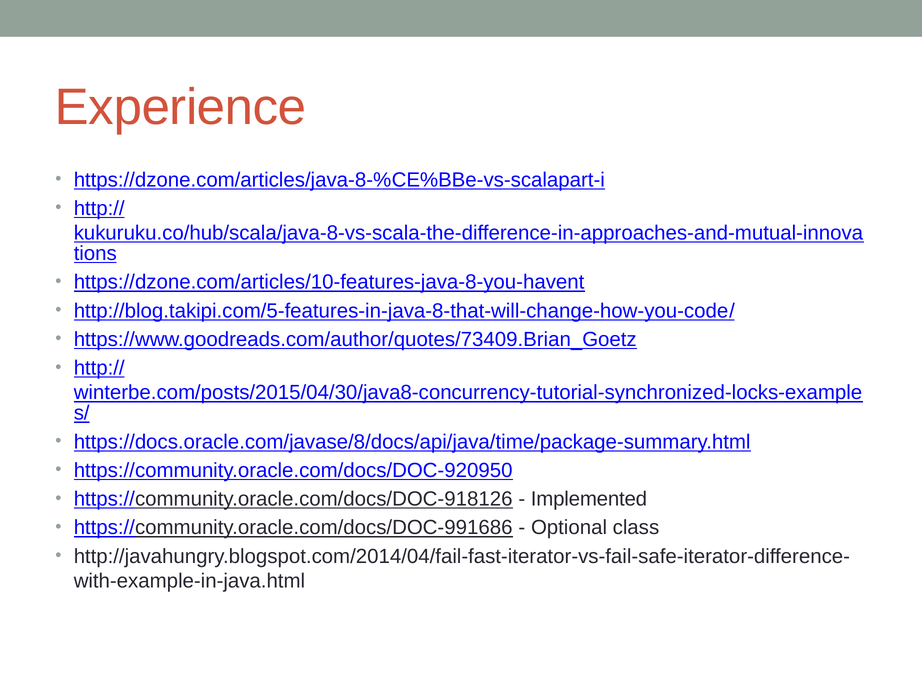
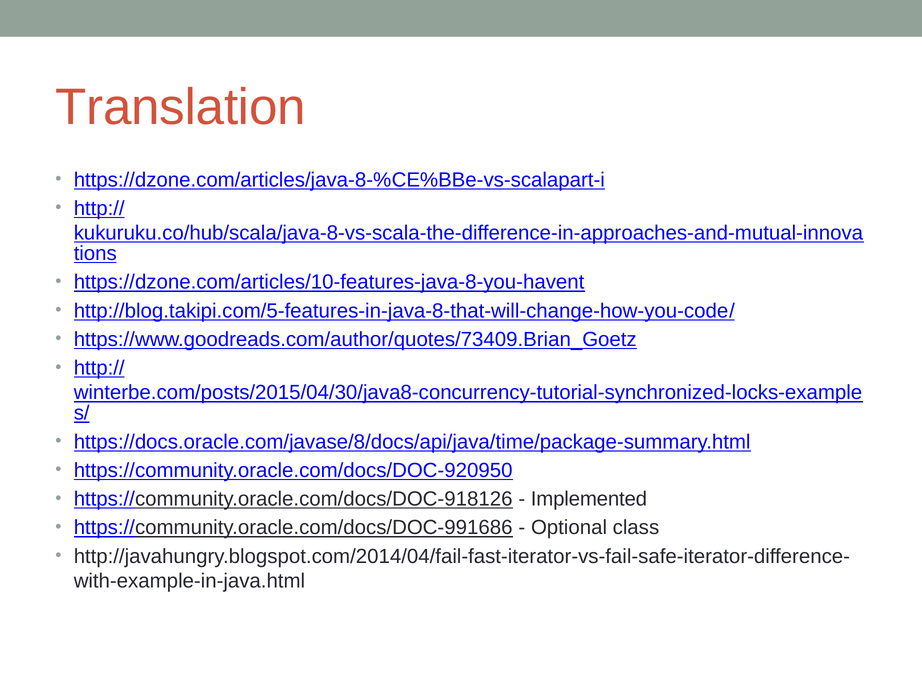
Experience: Experience -> Translation
